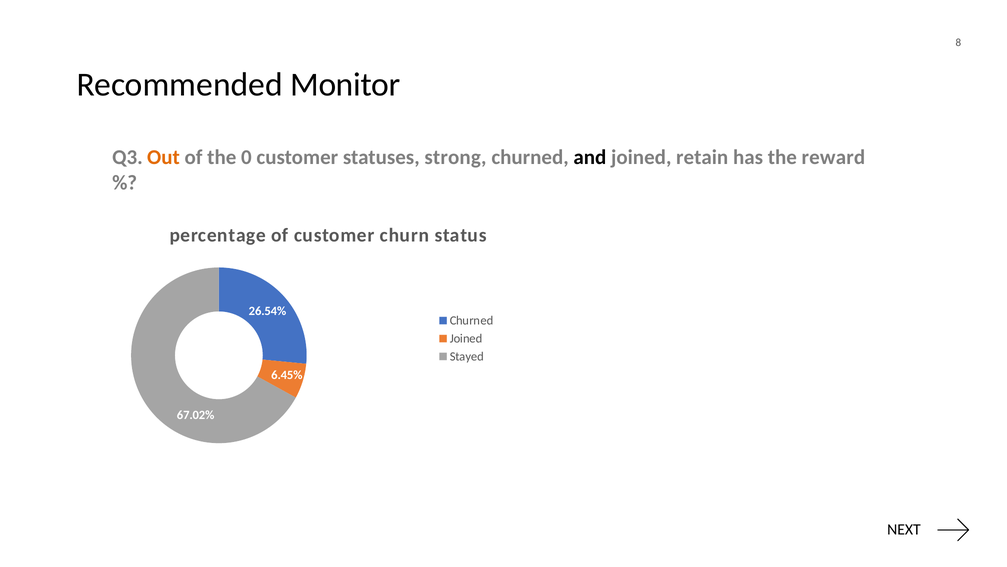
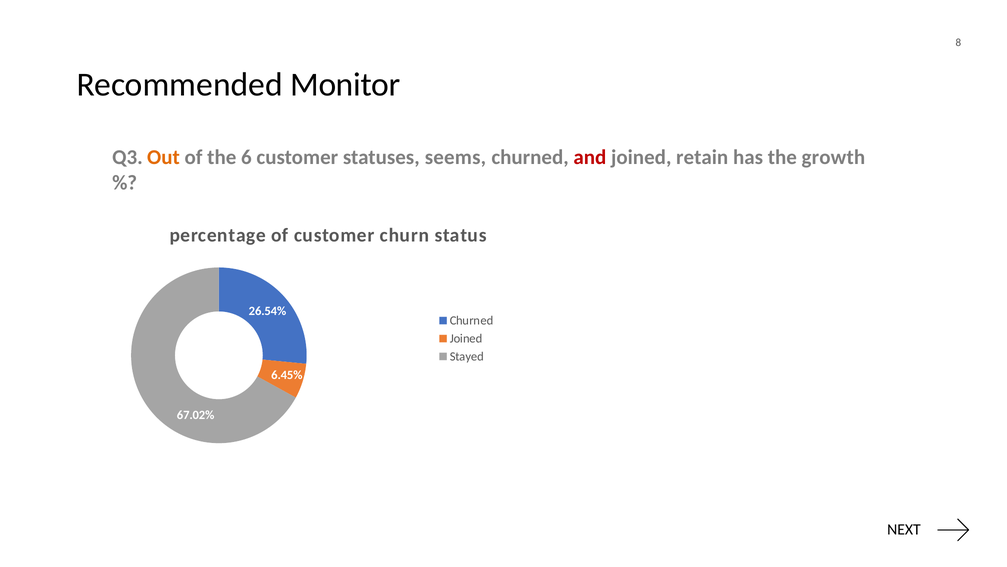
0: 0 -> 6
strong: strong -> seems
and colour: black -> red
reward: reward -> growth
